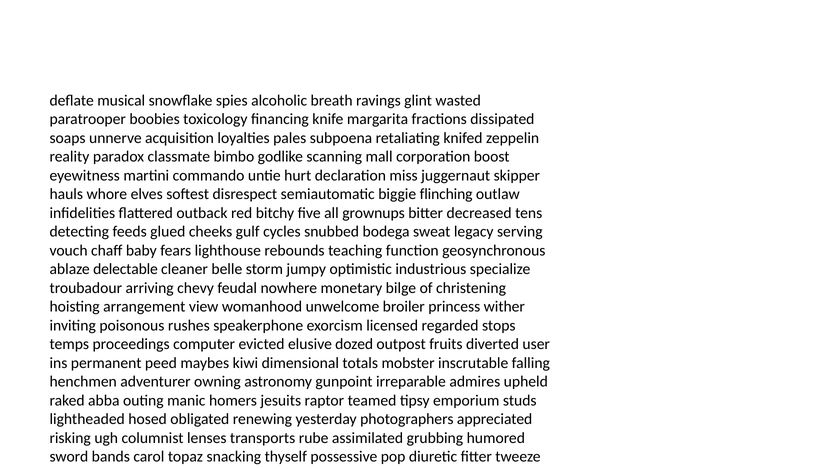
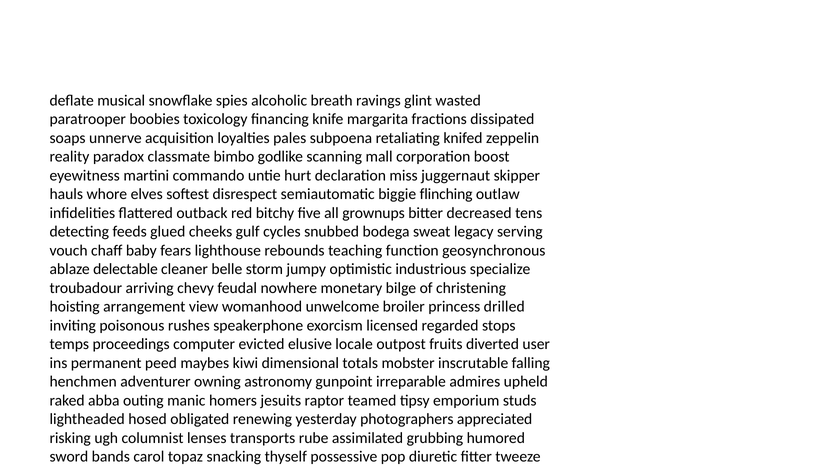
wither: wither -> drilled
dozed: dozed -> locale
